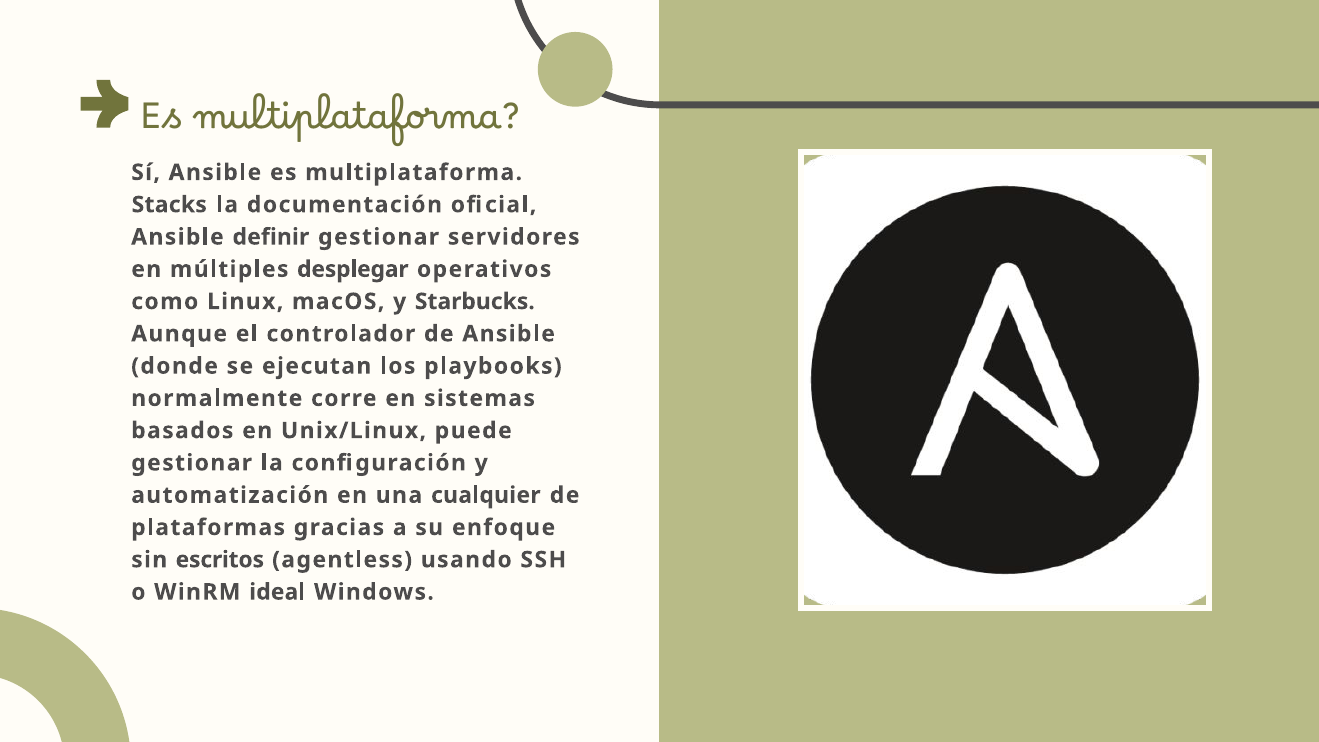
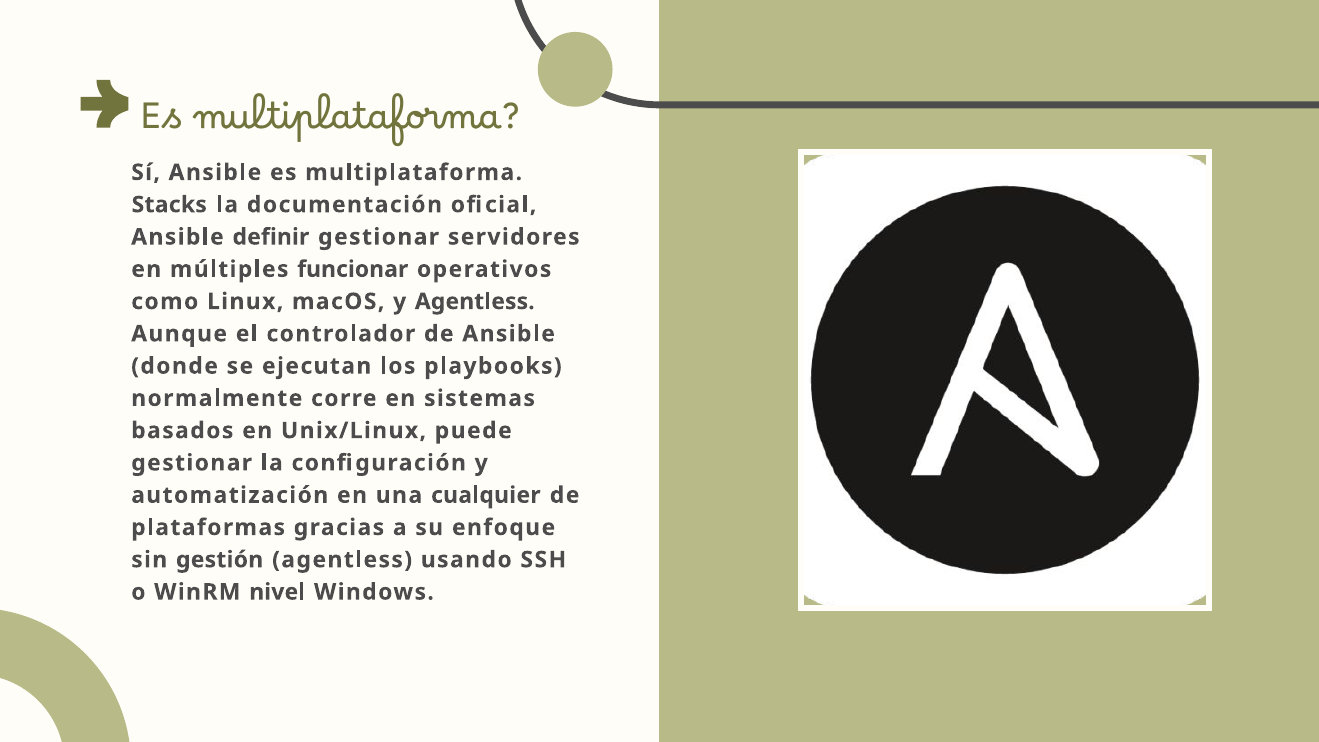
desplegar: desplegar -> funcionar
y Starbucks: Starbucks -> Agentless
escritos: escritos -> gestión
ideal: ideal -> nivel
